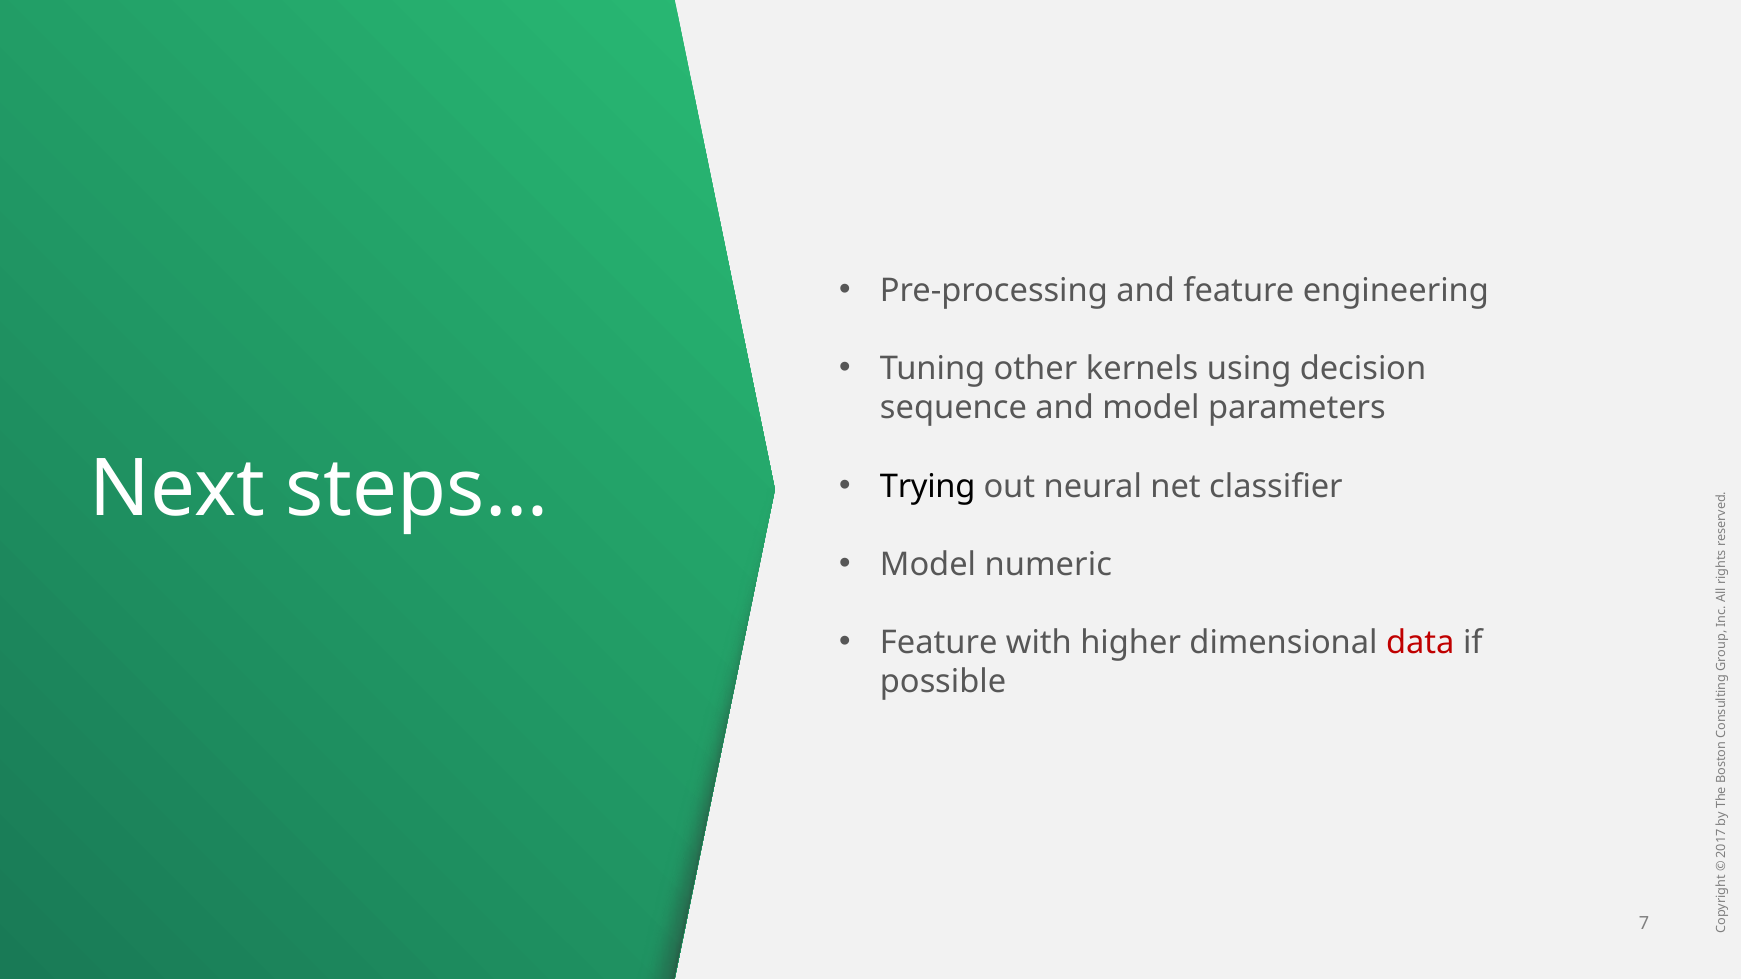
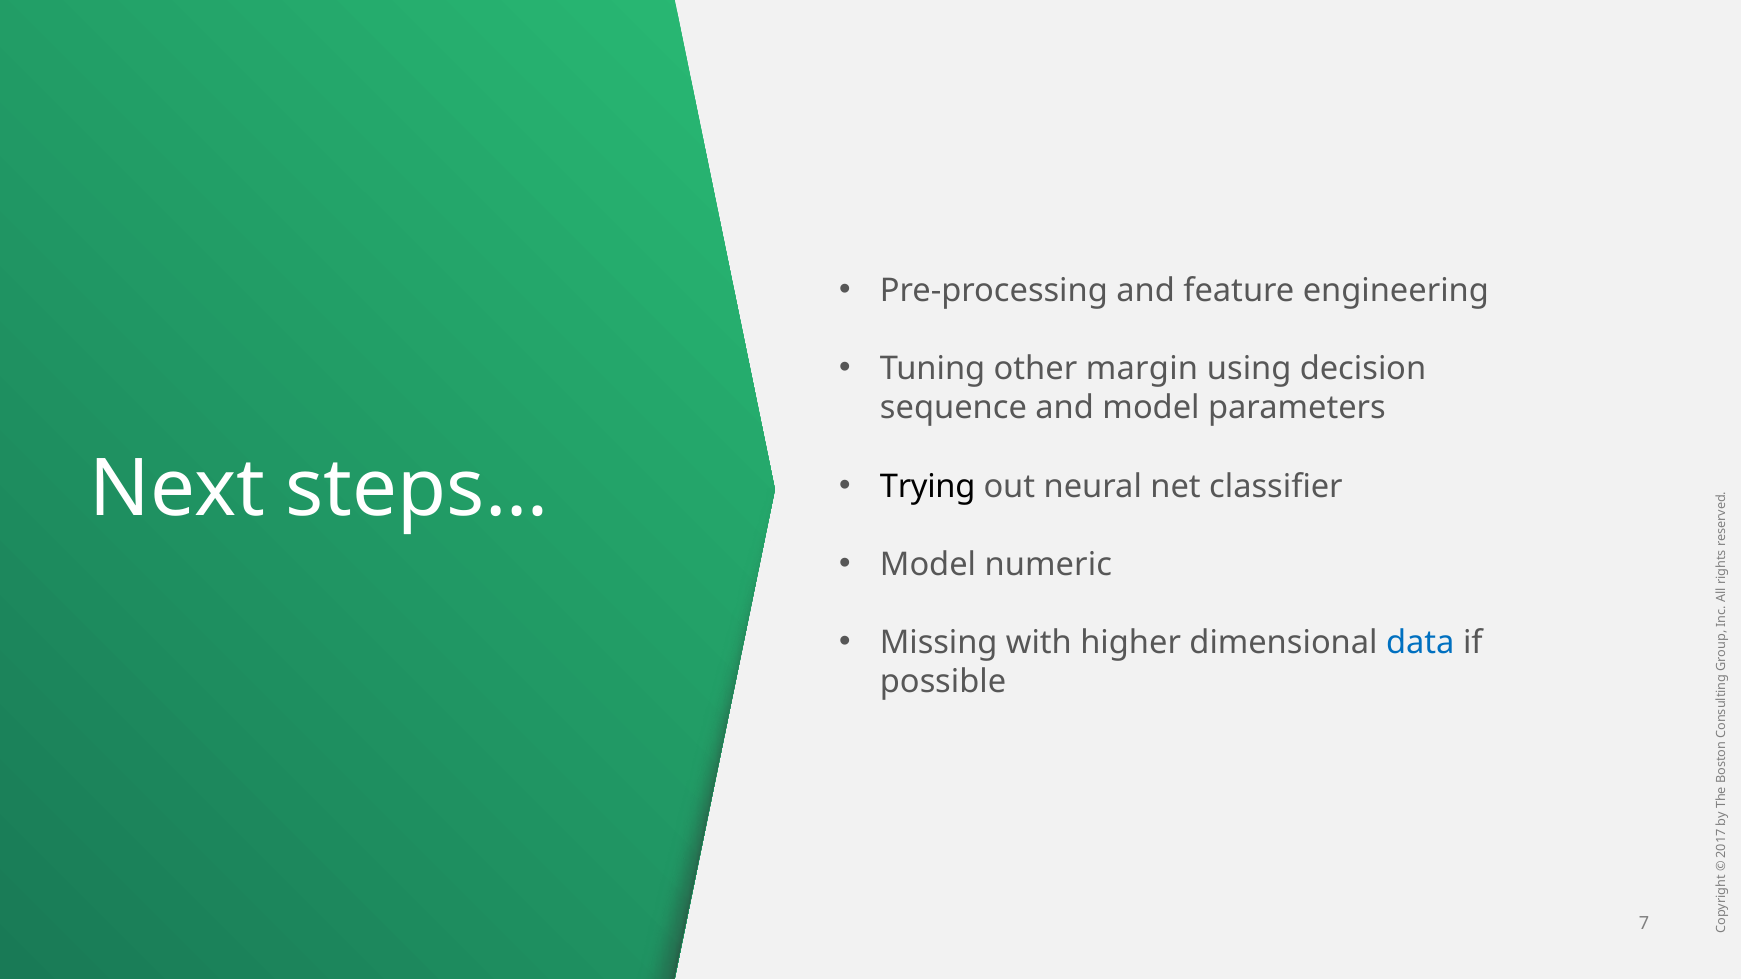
kernels: kernels -> margin
Feature at (939, 643): Feature -> Missing
data colour: red -> blue
